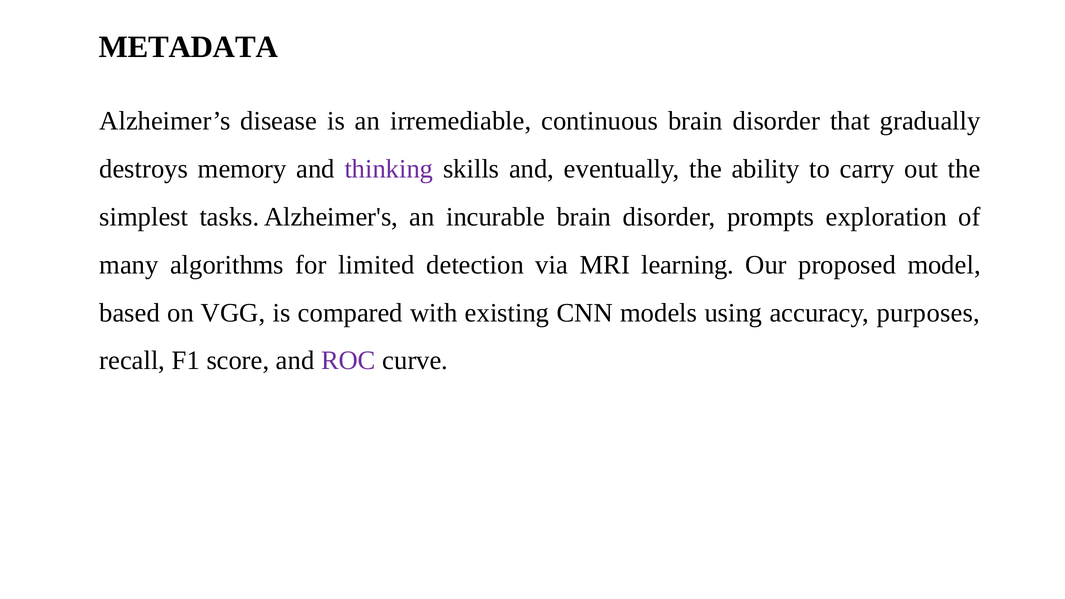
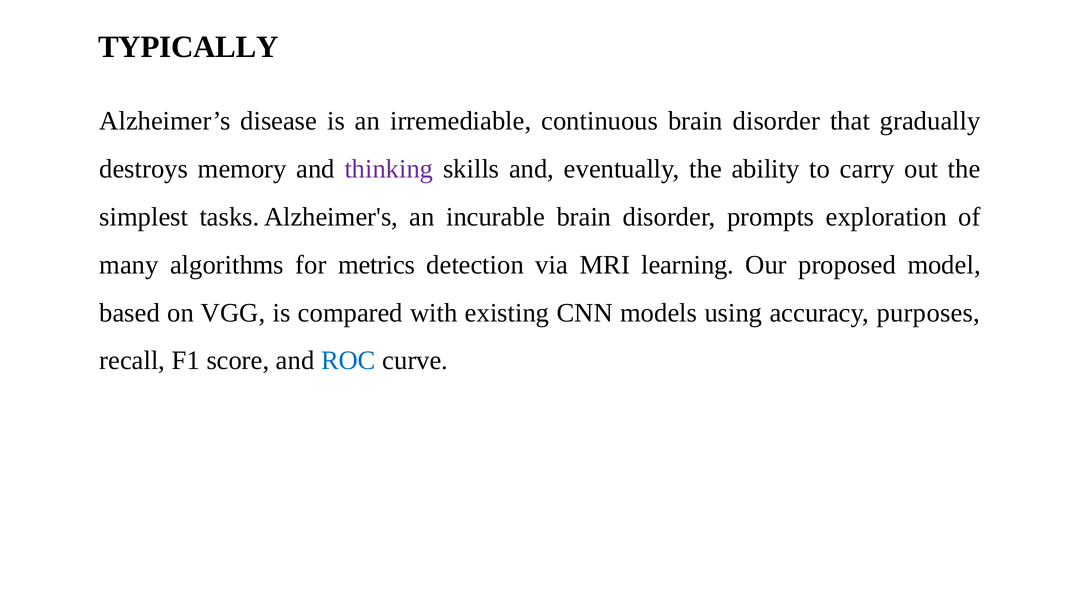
METADATA: METADATA -> TYPICALLY
limited: limited -> metrics
ROC colour: purple -> blue
